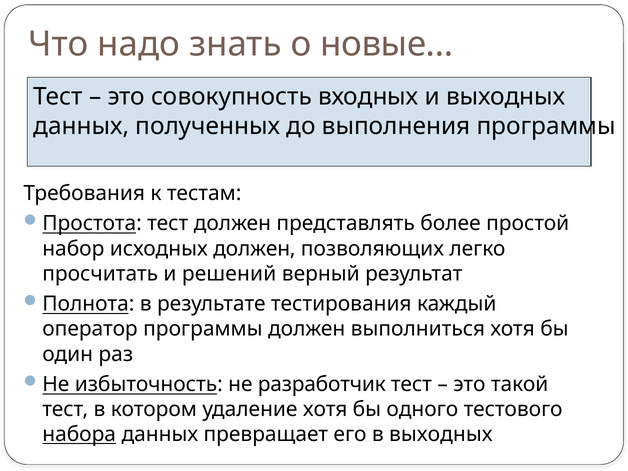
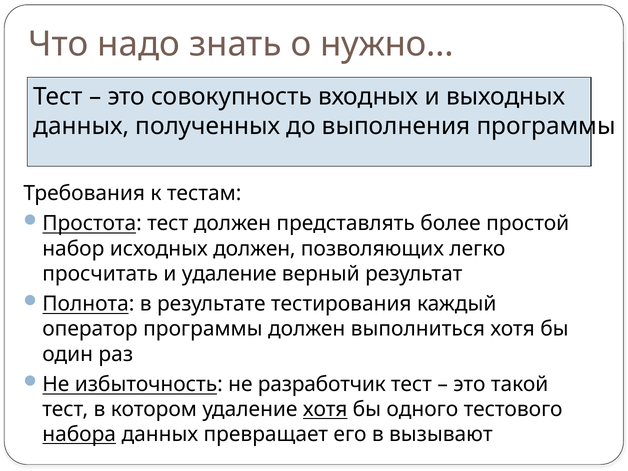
новые…: новые… -> нужно…
и решений: решений -> удаление
хотя at (325, 409) underline: none -> present
в выходных: выходных -> вызывают
